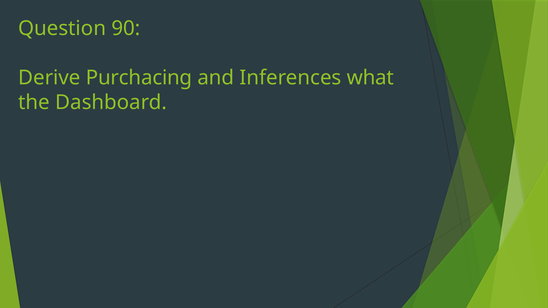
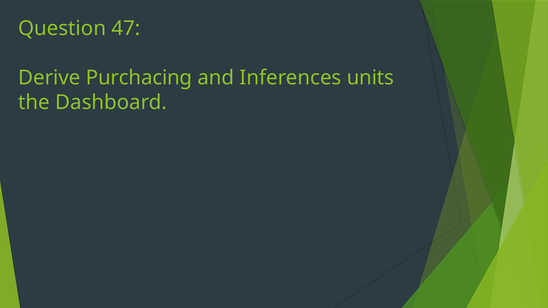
90: 90 -> 47
what: what -> units
